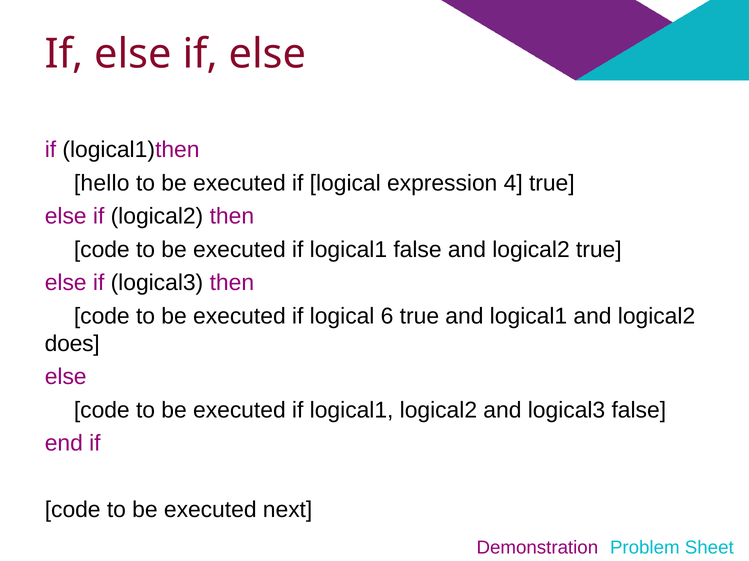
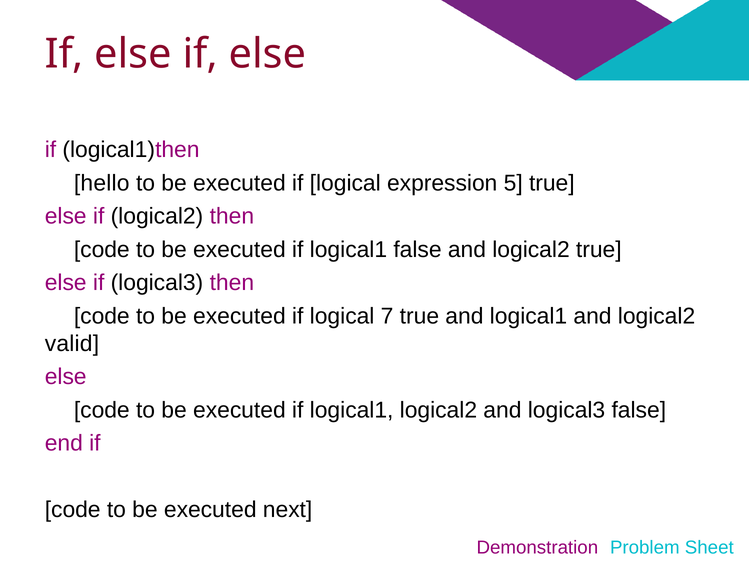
4: 4 -> 5
6: 6 -> 7
does: does -> valid
